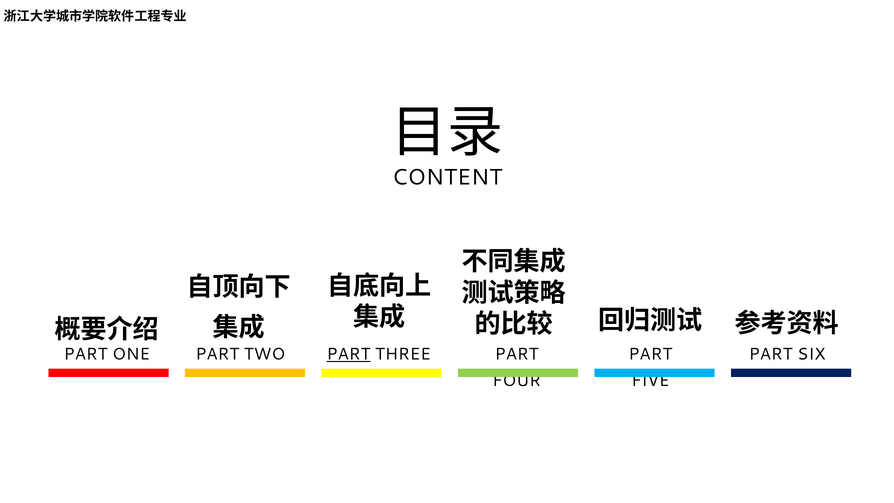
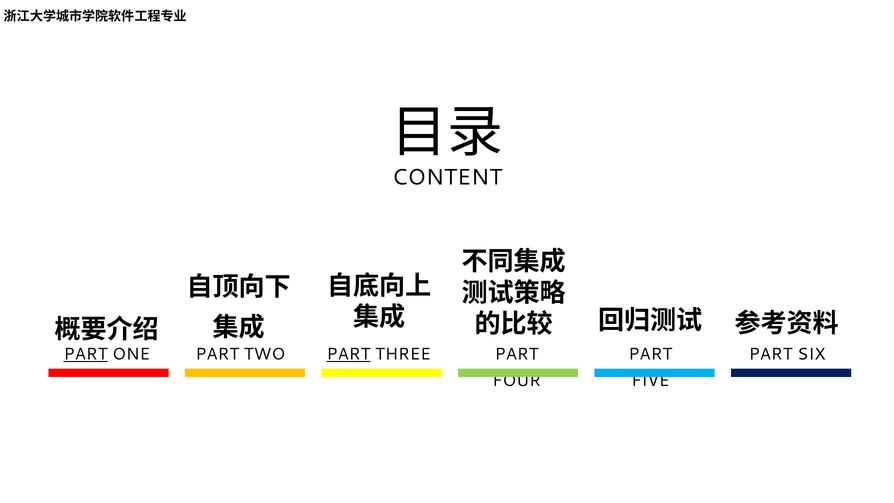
PART at (86, 354) underline: none -> present
